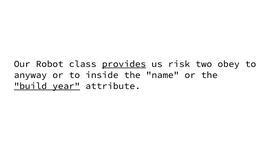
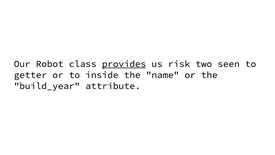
obey: obey -> seen
anyway: anyway -> getter
build_year underline: present -> none
